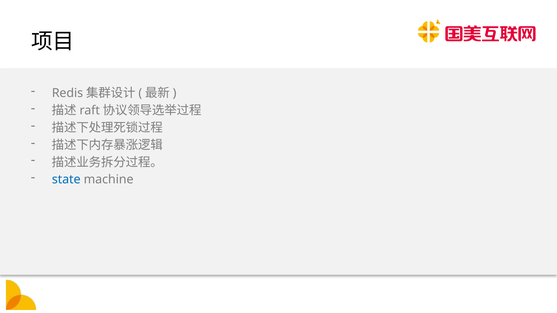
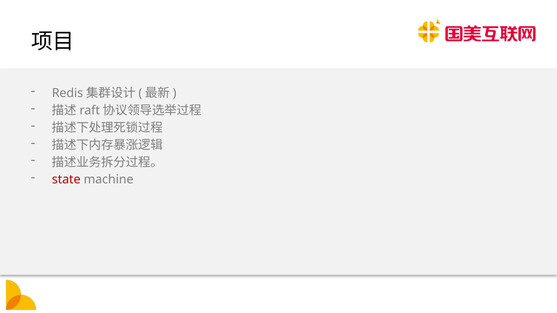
state colour: blue -> red
